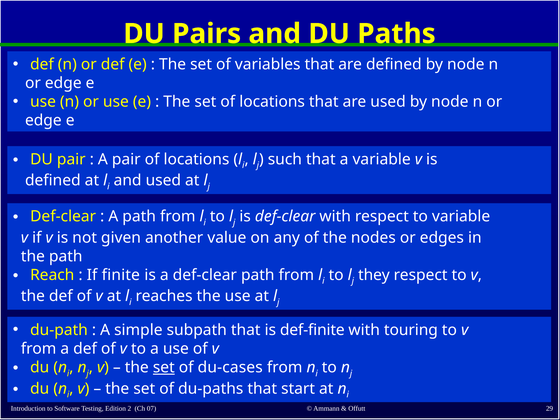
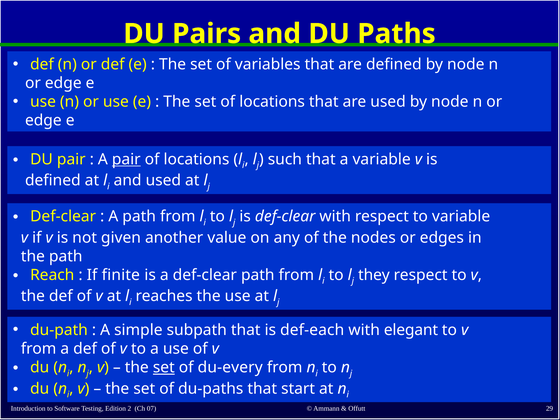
pair at (126, 159) underline: none -> present
def-finite: def-finite -> def-each
touring: touring -> elegant
du-cases: du-cases -> du-every
